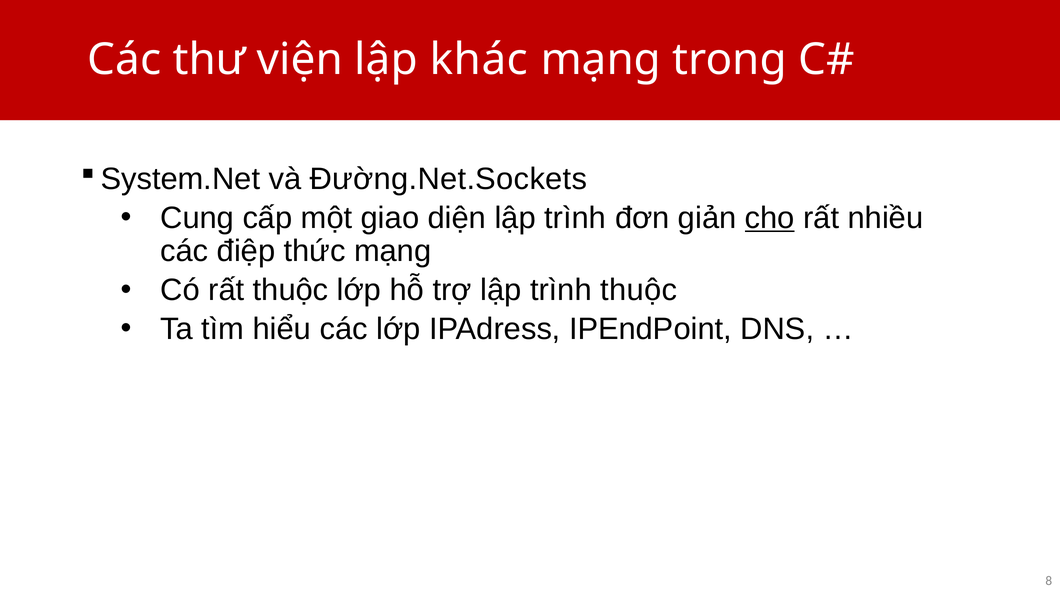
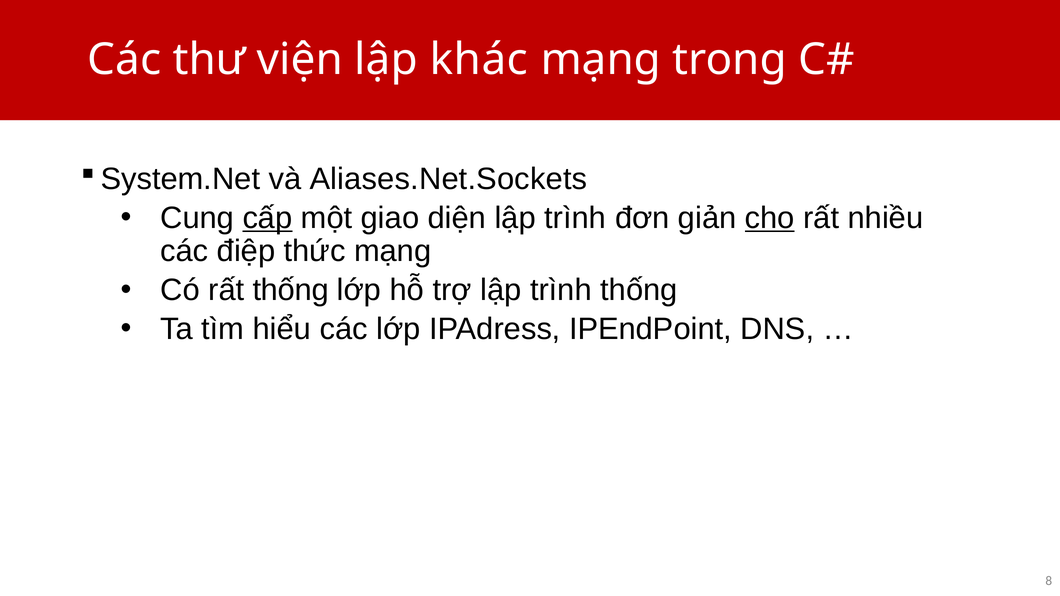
Đường.Net.Sockets: Đường.Net.Sockets -> Aliases.Net.Sockets
cấp underline: none -> present
rất thuộc: thuộc -> thống
trình thuộc: thuộc -> thống
